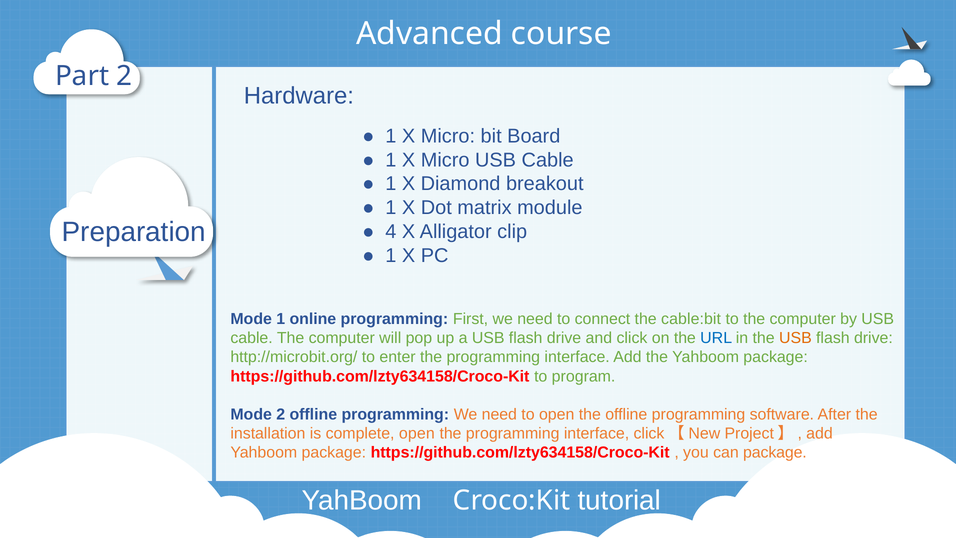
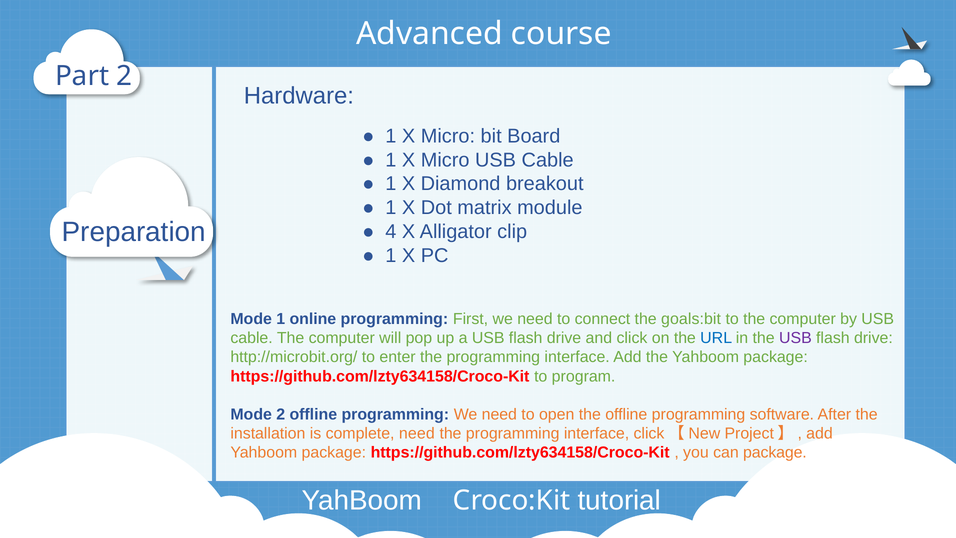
cable:bit: cable:bit -> goals:bit
USB at (795, 338) colour: orange -> purple
complete open: open -> need
